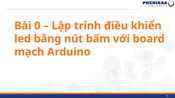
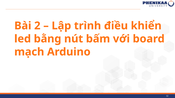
0: 0 -> 2
